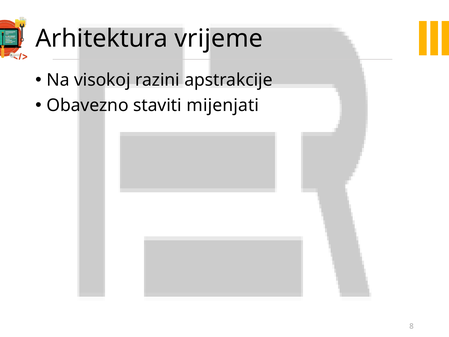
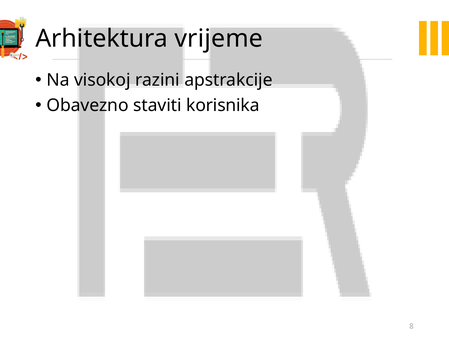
mijenjati: mijenjati -> korisnika
